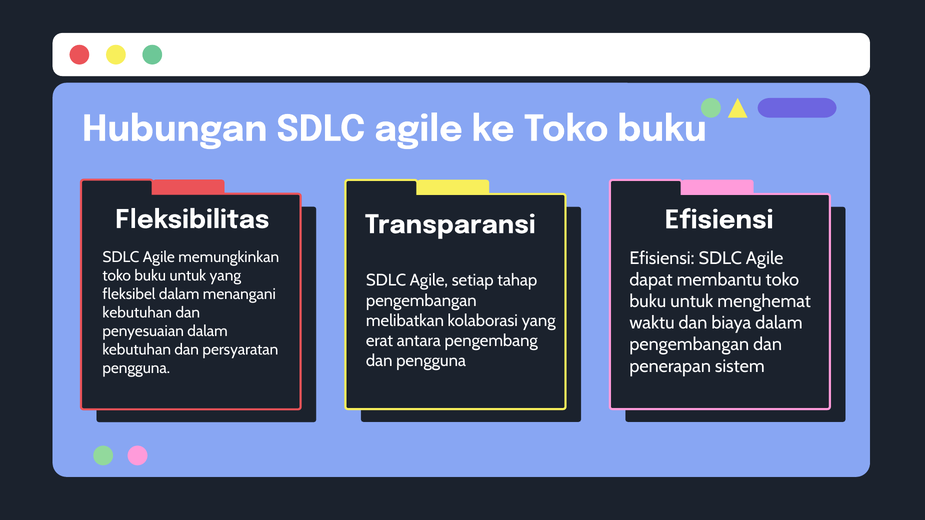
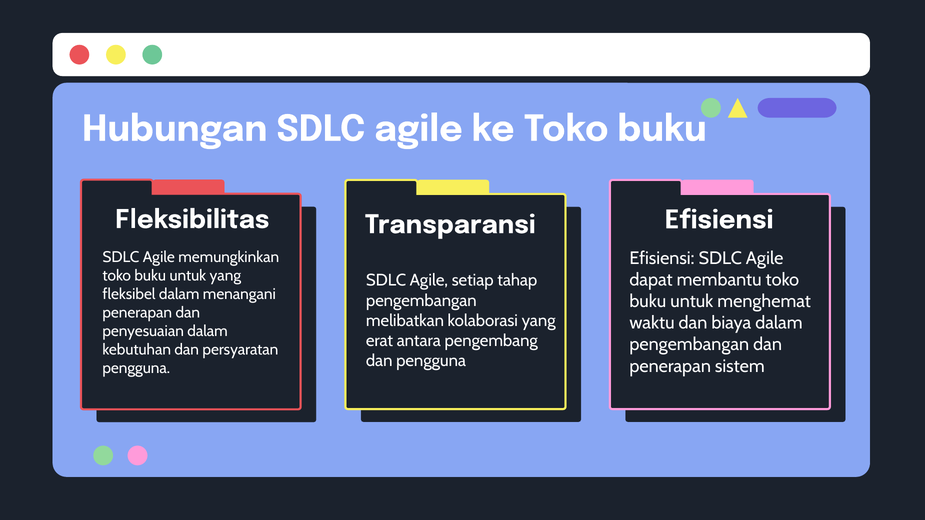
kebutuhan at (137, 313): kebutuhan -> penerapan
